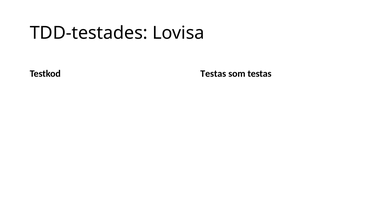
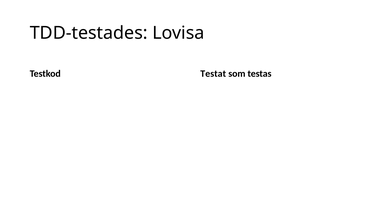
Testkod Testas: Testas -> Testat
